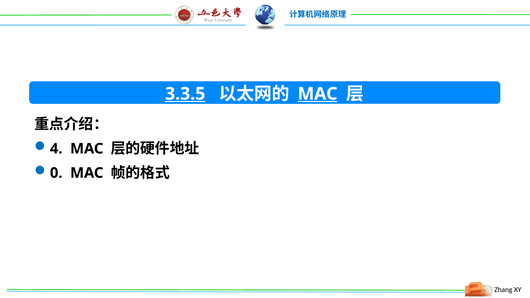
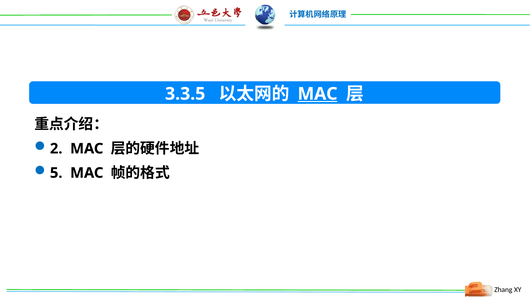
3.3.5 underline: present -> none
4: 4 -> 2
0: 0 -> 5
